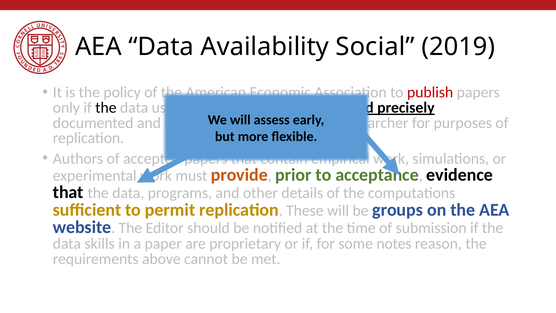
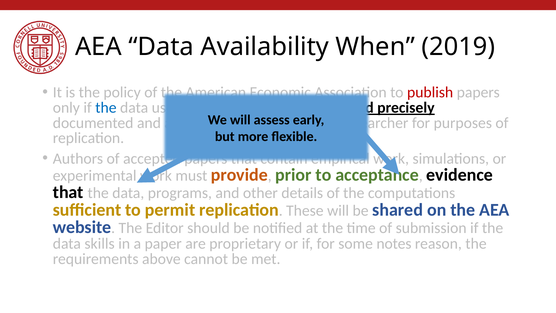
Social: Social -> When
the at (106, 108) colour: black -> blue
groups: groups -> shared
